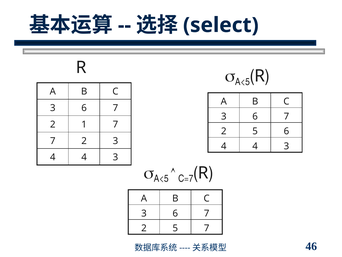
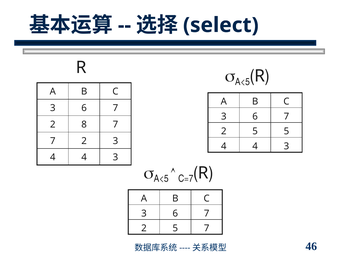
1: 1 -> 8
5 6: 6 -> 5
